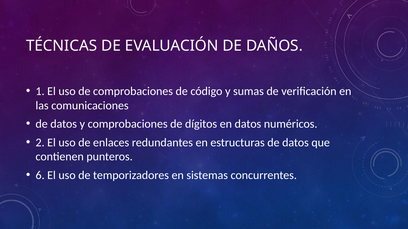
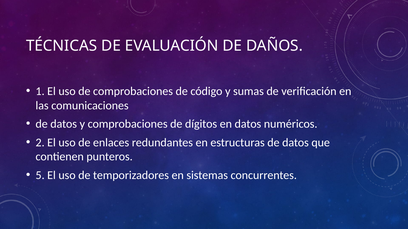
6: 6 -> 5
